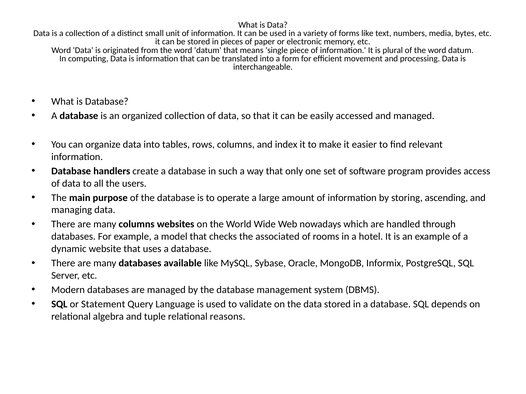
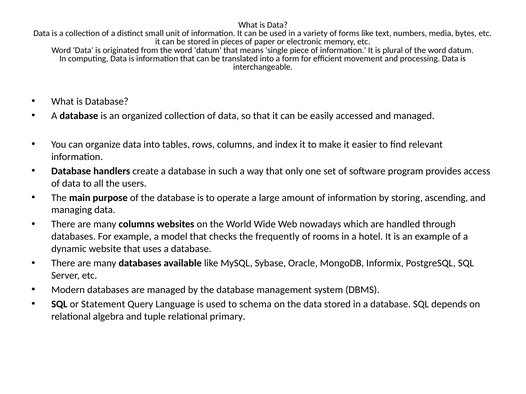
associated: associated -> frequently
validate: validate -> schema
reasons: reasons -> primary
